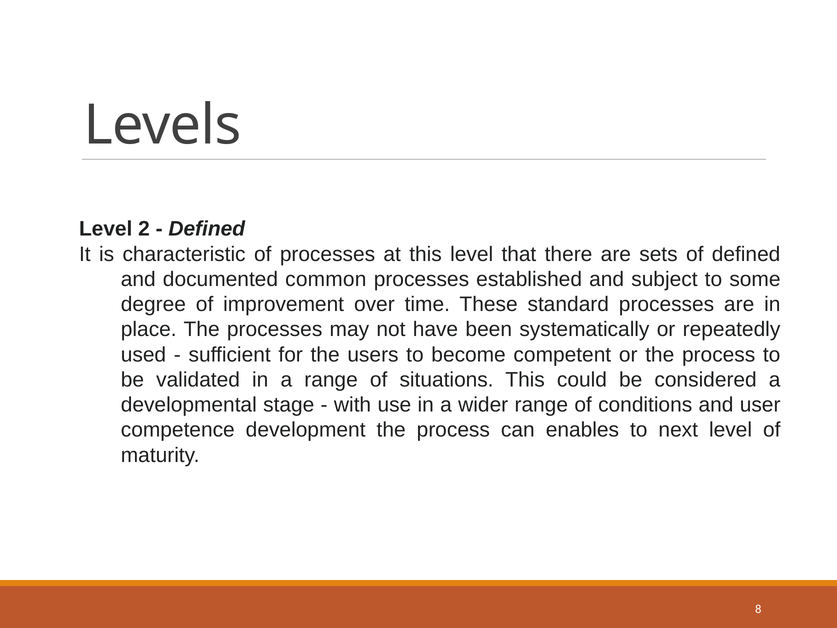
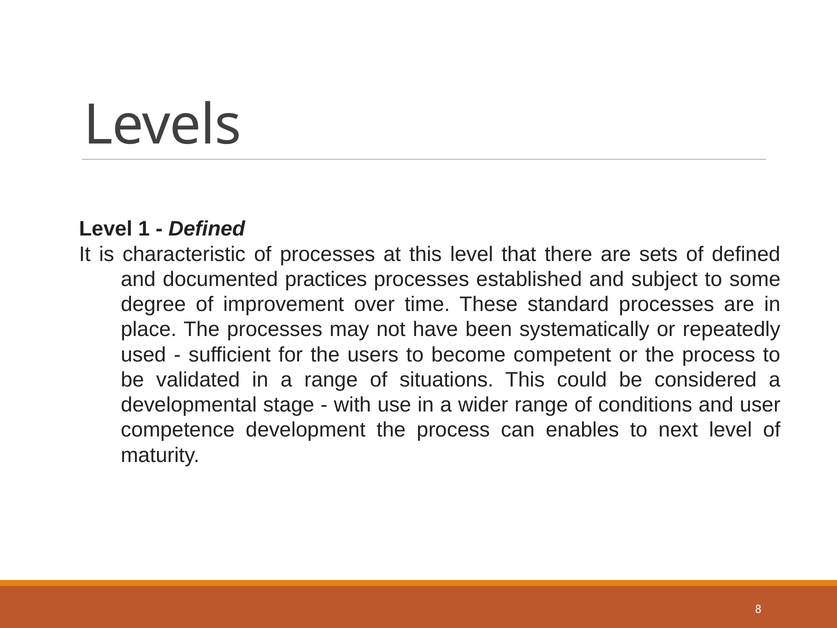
2: 2 -> 1
common: common -> practices
